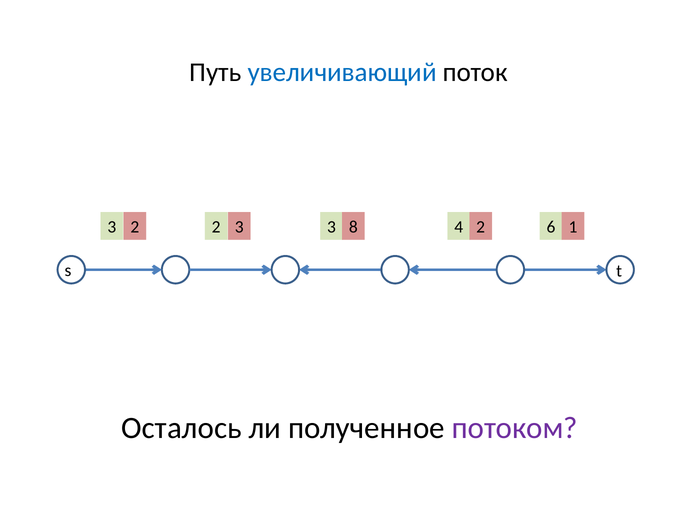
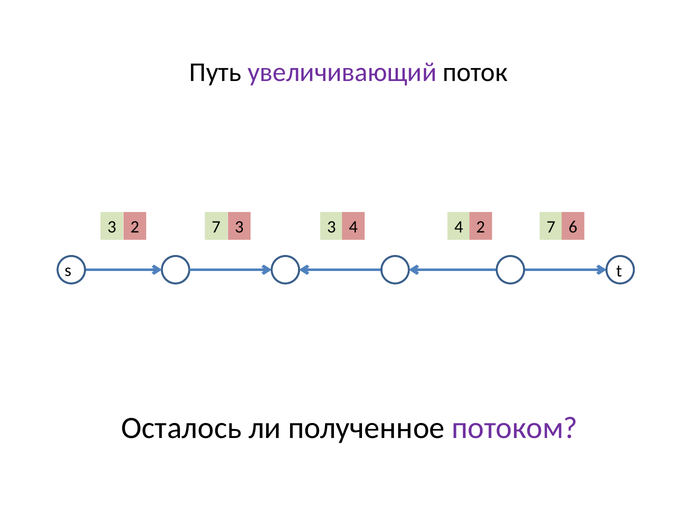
увеличивающий colour: blue -> purple
3 2: 2 -> 7
2 3 8: 8 -> 4
4 6: 6 -> 7
1: 1 -> 6
